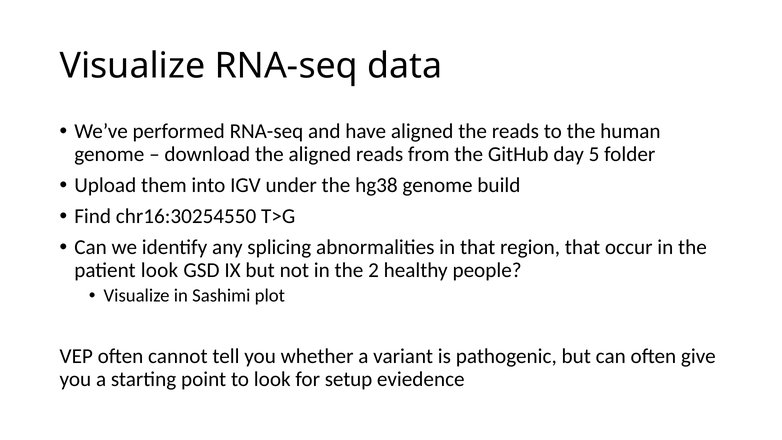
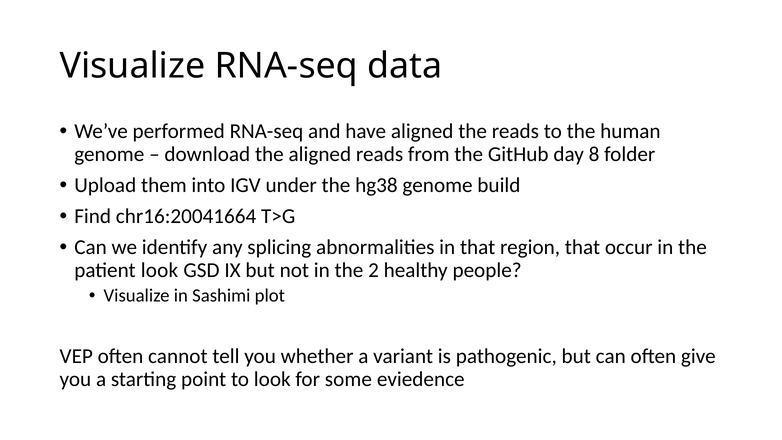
5: 5 -> 8
chr16:30254550: chr16:30254550 -> chr16:20041664
setup: setup -> some
